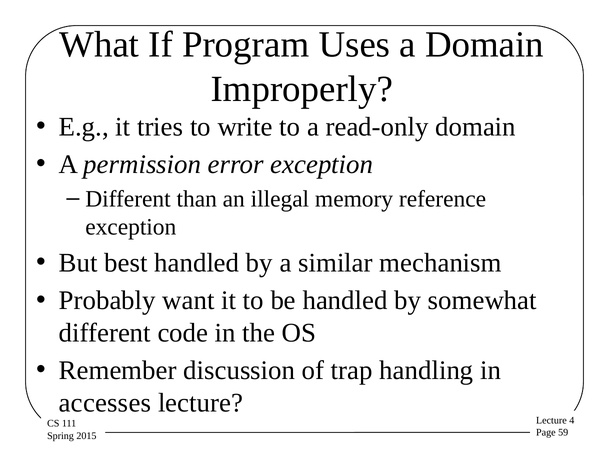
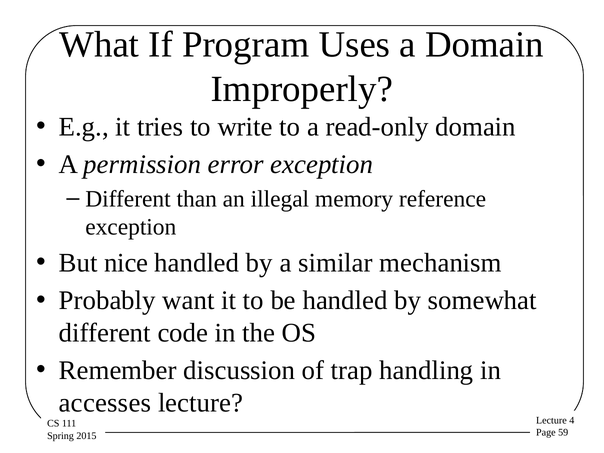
best: best -> nice
